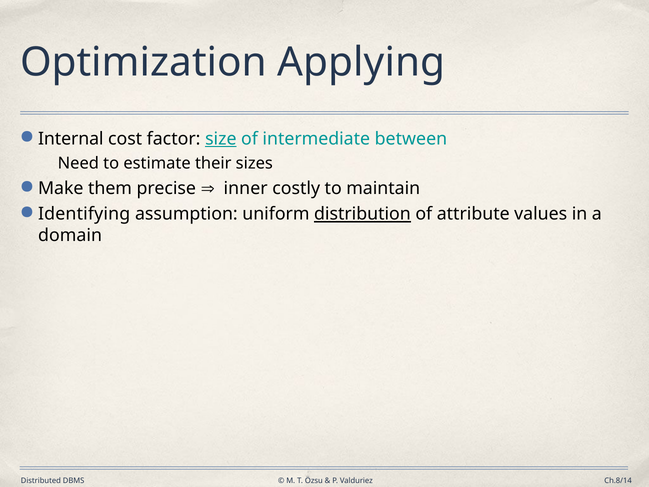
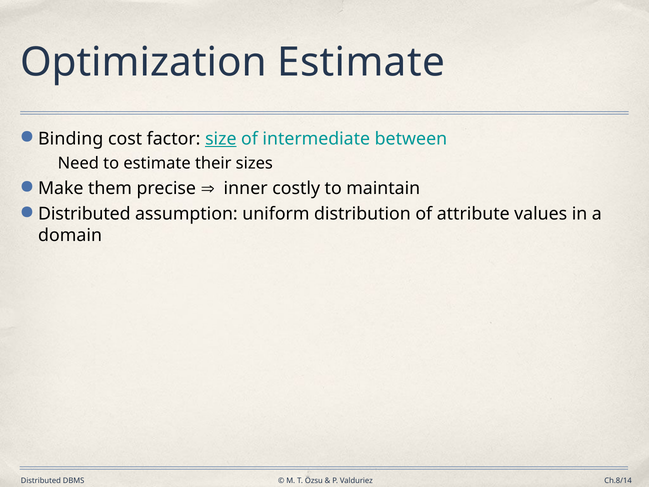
Optimization Applying: Applying -> Estimate
Internal: Internal -> Binding
Identifying at (84, 214): Identifying -> Distributed
distribution underline: present -> none
